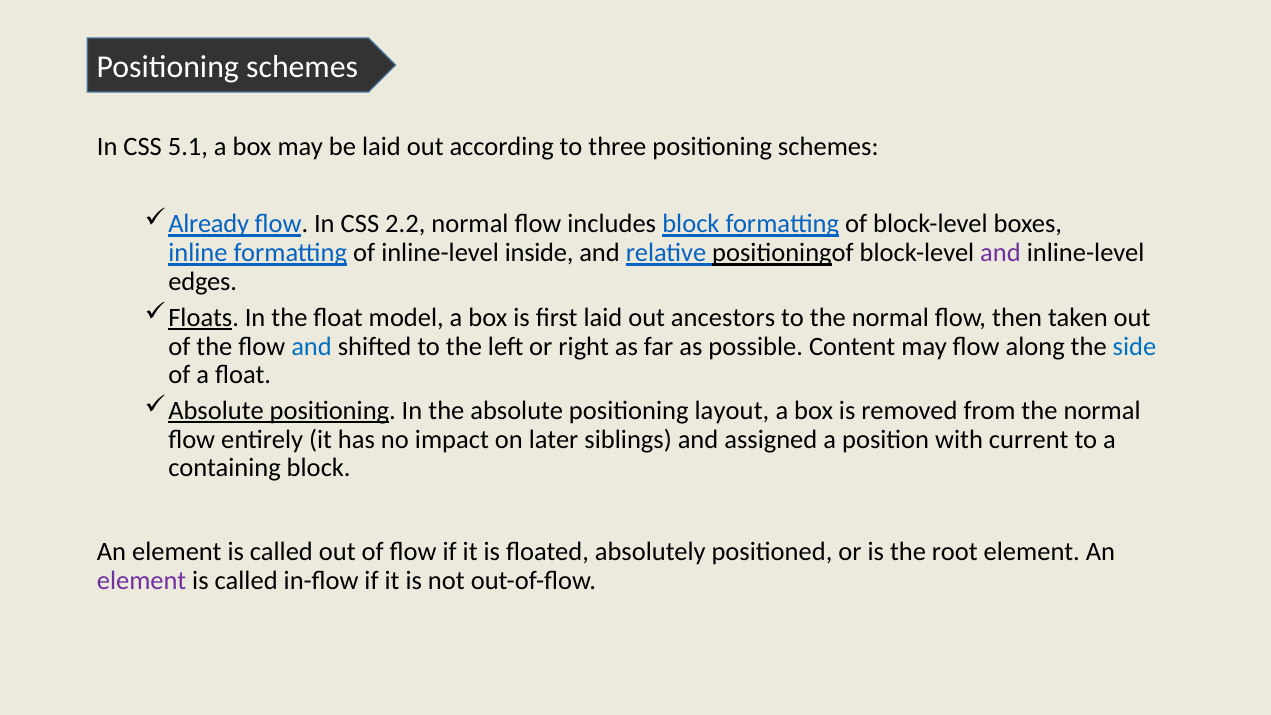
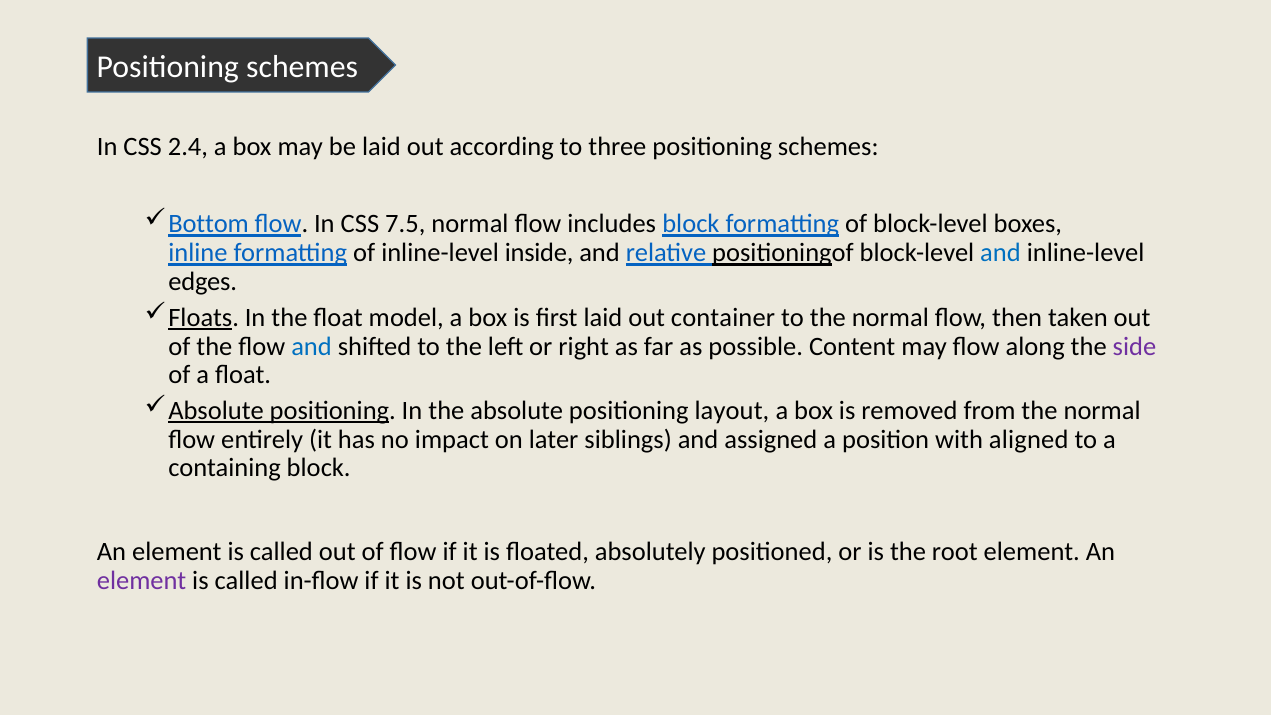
5.1: 5.1 -> 2.4
Already: Already -> Bottom
2.2: 2.2 -> 7.5
and at (1001, 253) colour: purple -> blue
ancestors: ancestors -> container
side colour: blue -> purple
current: current -> aligned
